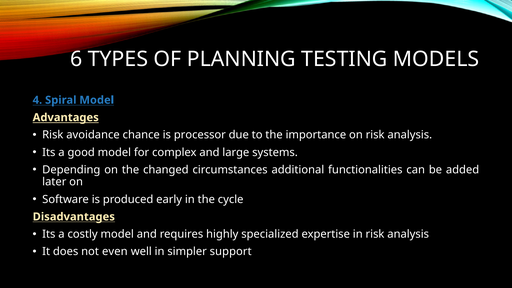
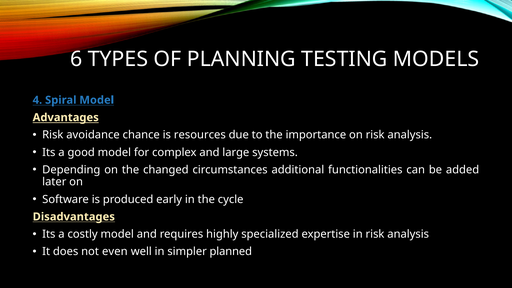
processor: processor -> resources
support: support -> planned
